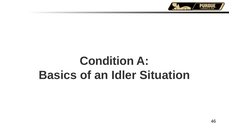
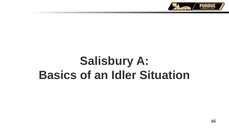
Condition: Condition -> Salisbury
